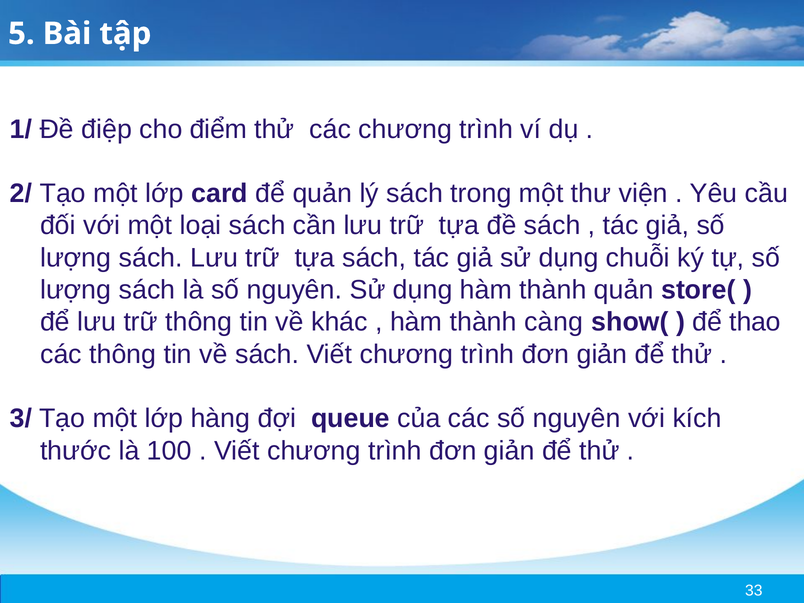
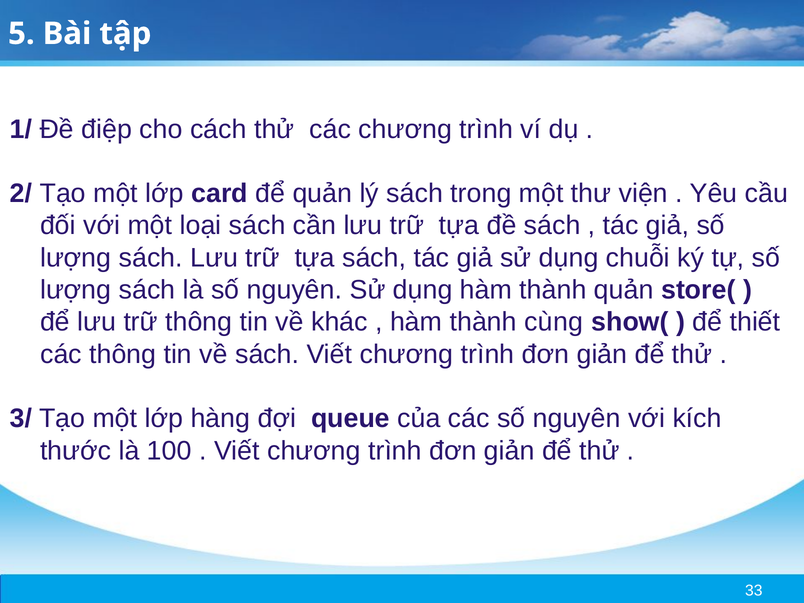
điểm: điểm -> cách
càng: càng -> cùng
thao: thao -> thiết
